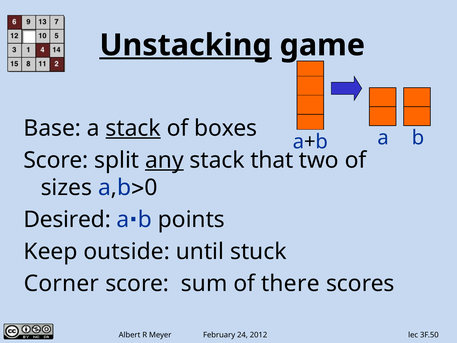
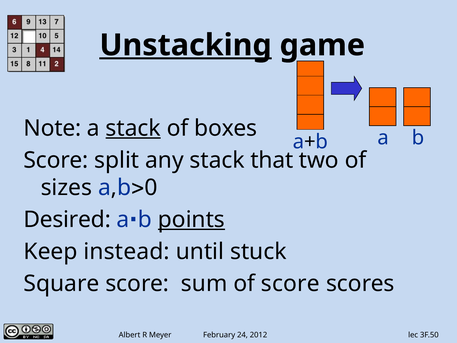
Base: Base -> Note
any underline: present -> none
points underline: none -> present
outside: outside -> instead
Corner: Corner -> Square
of there: there -> score
